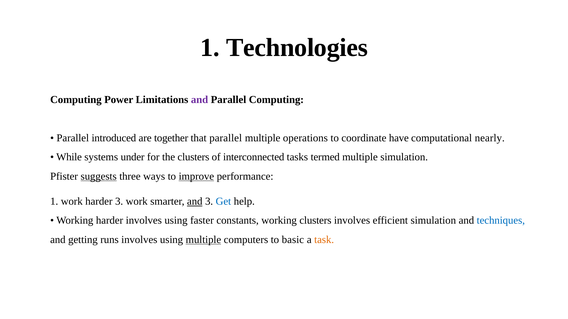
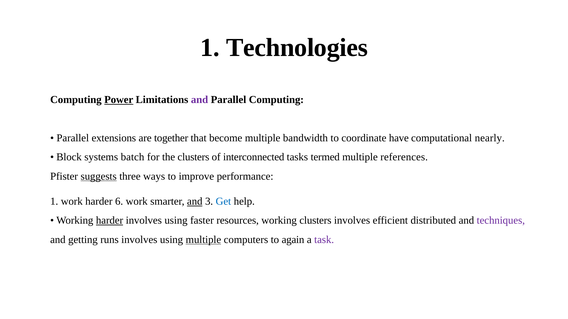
Power underline: none -> present
introduced: introduced -> extensions
that parallel: parallel -> become
operations: operations -> bandwidth
While: While -> Block
under: under -> batch
multiple simulation: simulation -> references
improve underline: present -> none
harder 3: 3 -> 6
harder at (110, 221) underline: none -> present
constants: constants -> resources
efficient simulation: simulation -> distributed
techniques colour: blue -> purple
basic: basic -> again
task colour: orange -> purple
